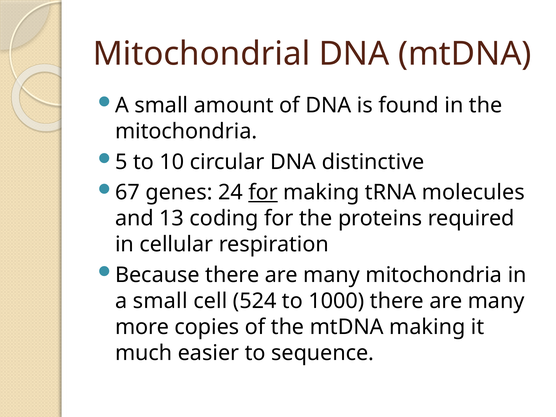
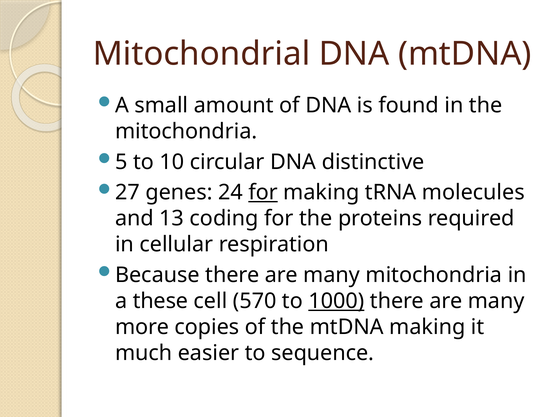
67: 67 -> 27
small at (160, 301): small -> these
524: 524 -> 570
1000 underline: none -> present
